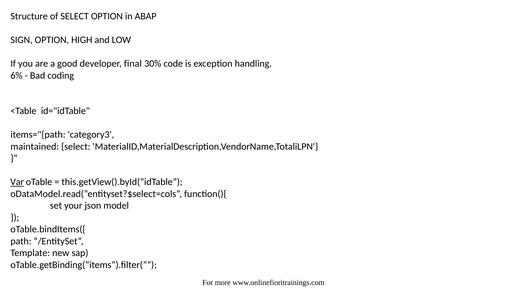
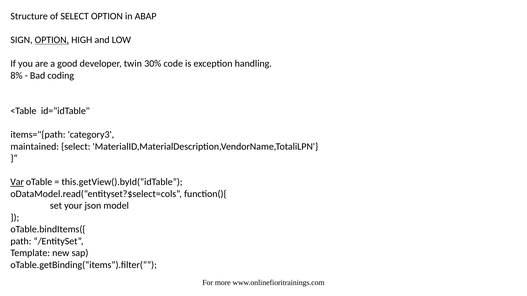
OPTION at (52, 40) underline: none -> present
final: final -> twin
6%: 6% -> 8%
